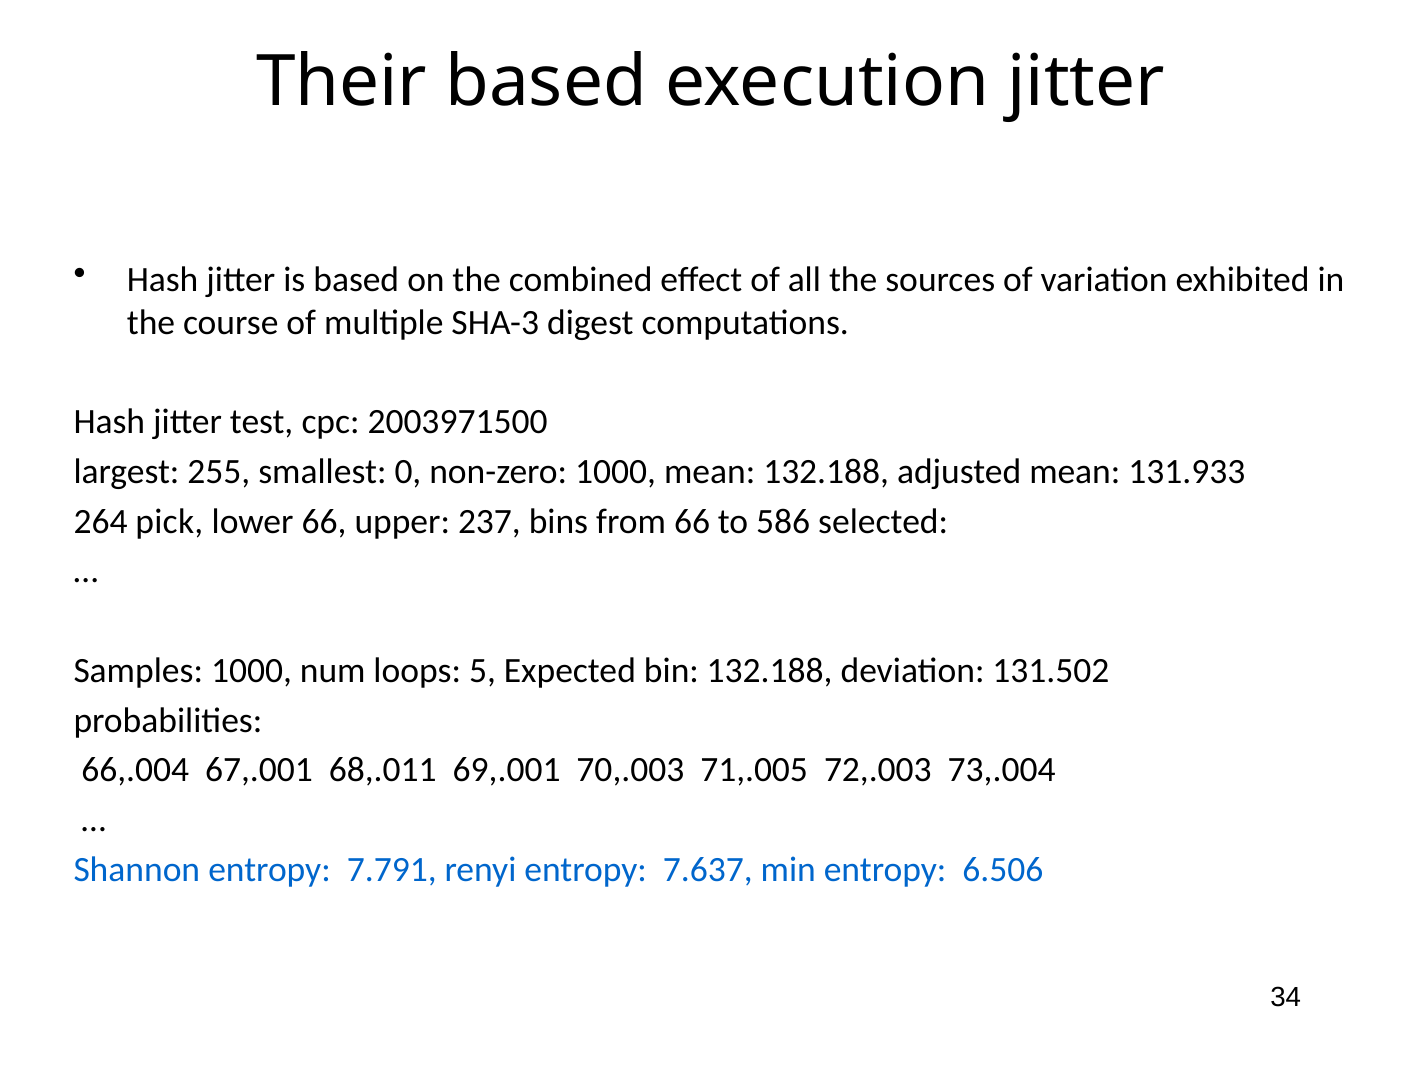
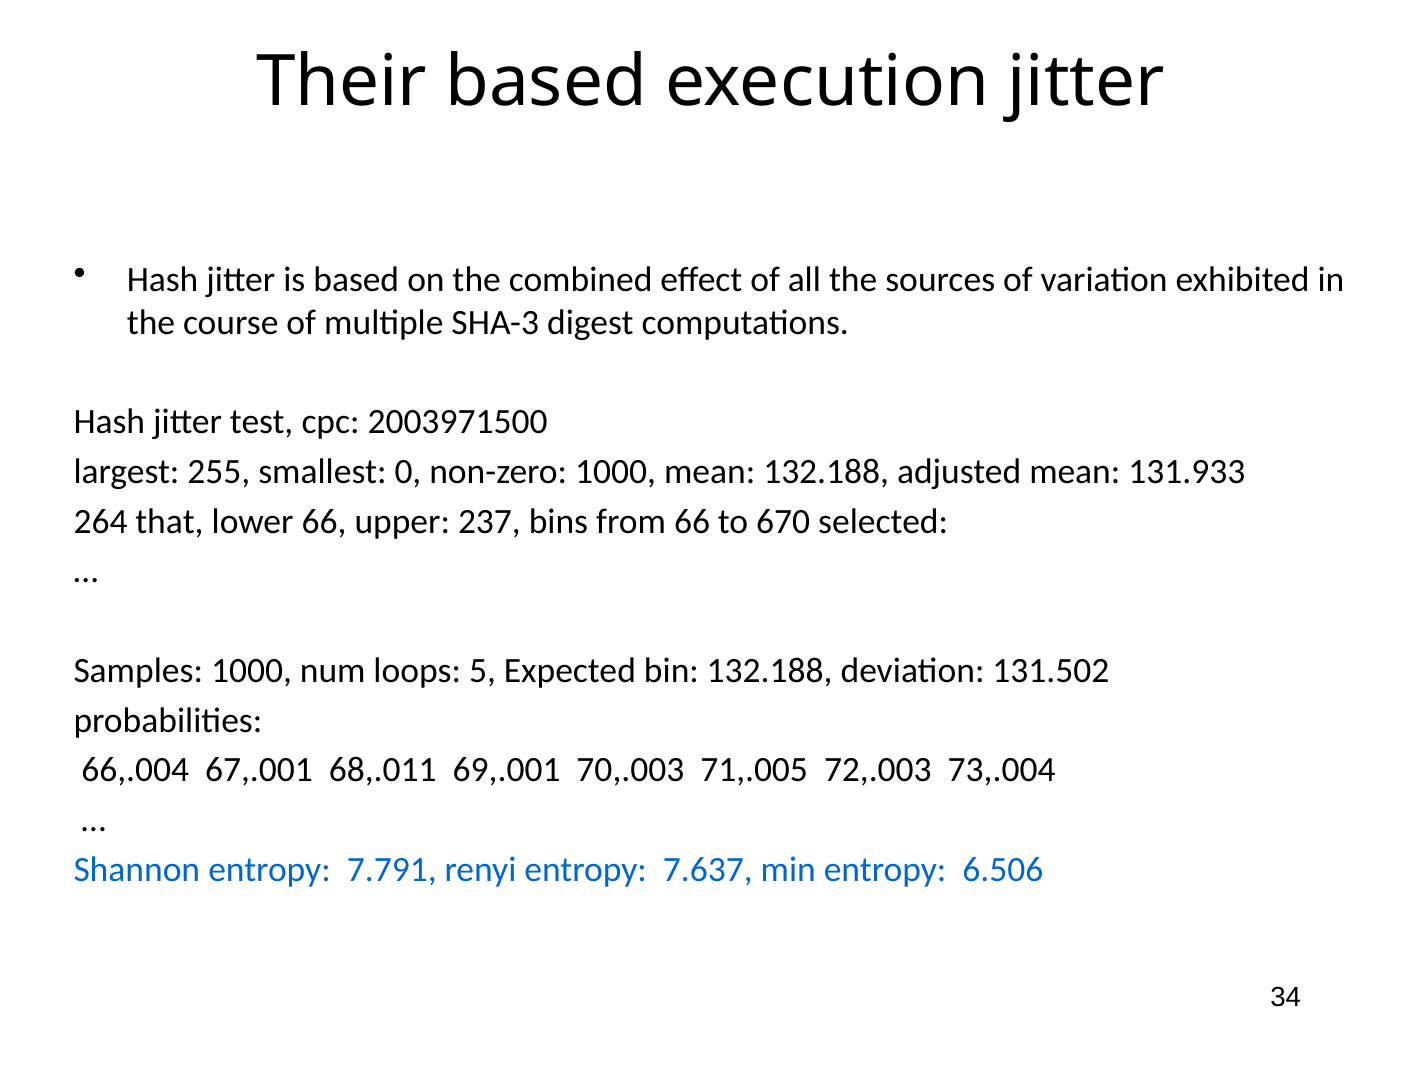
pick: pick -> that
586: 586 -> 670
